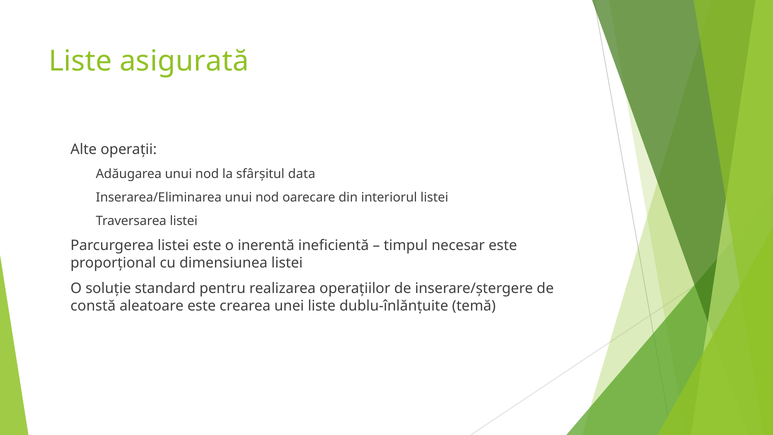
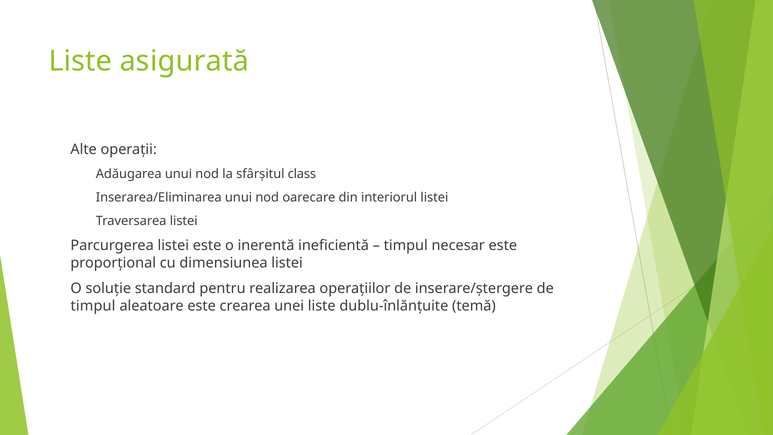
data: data -> class
constă at (93, 306): constă -> timpul
